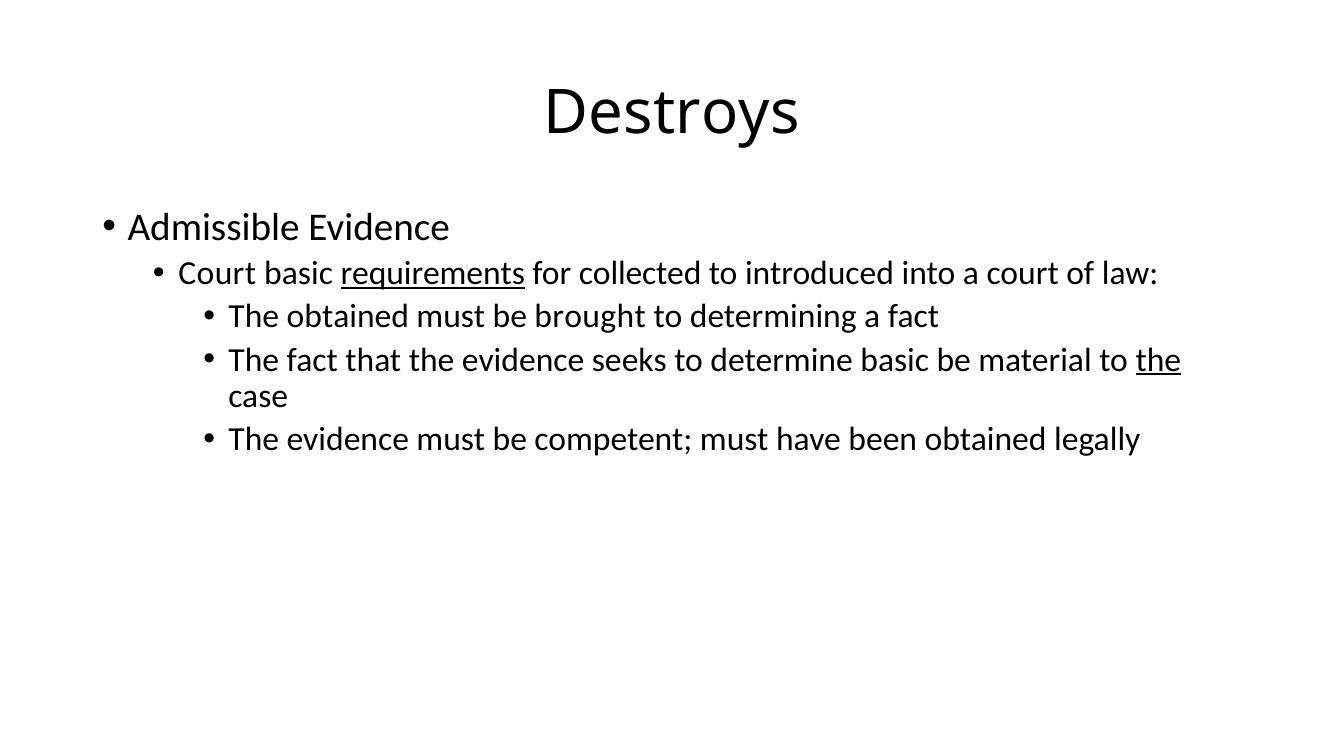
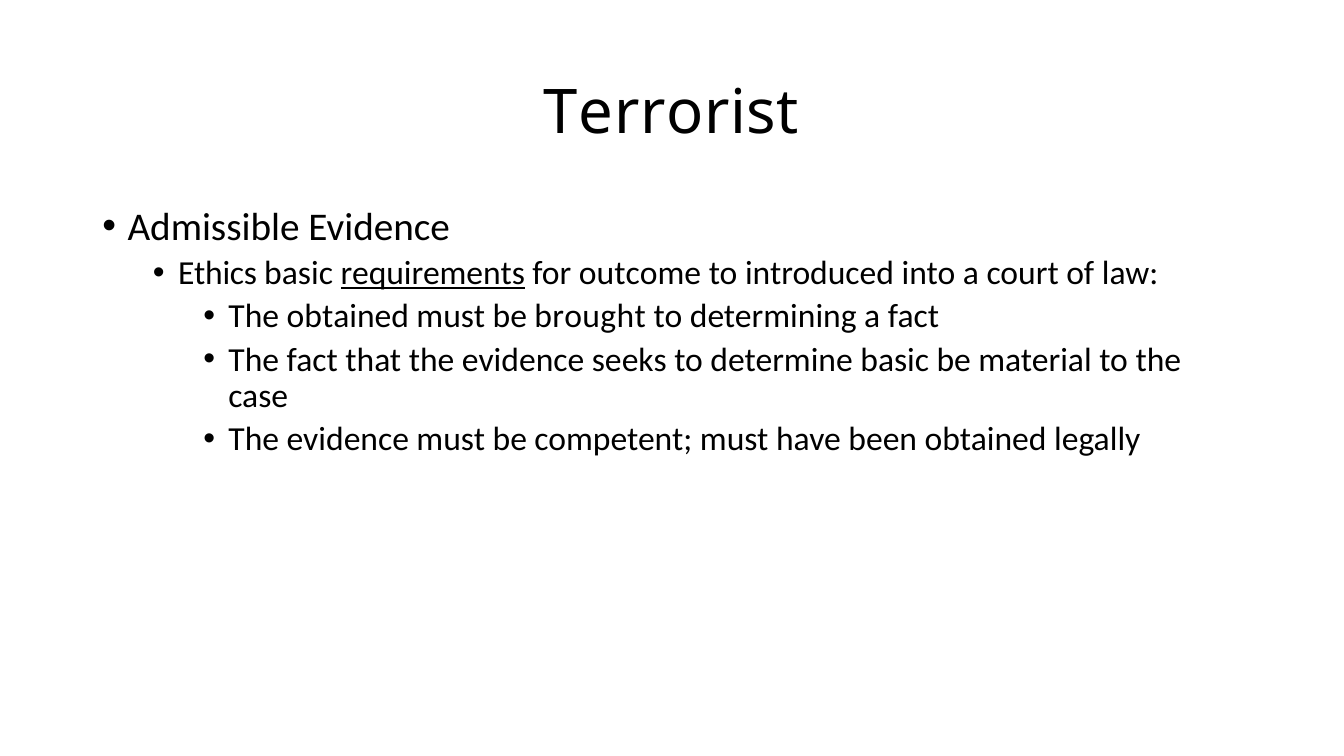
Destroys: Destroys -> Terrorist
Court at (217, 273): Court -> Ethics
collected: collected -> outcome
the at (1158, 360) underline: present -> none
